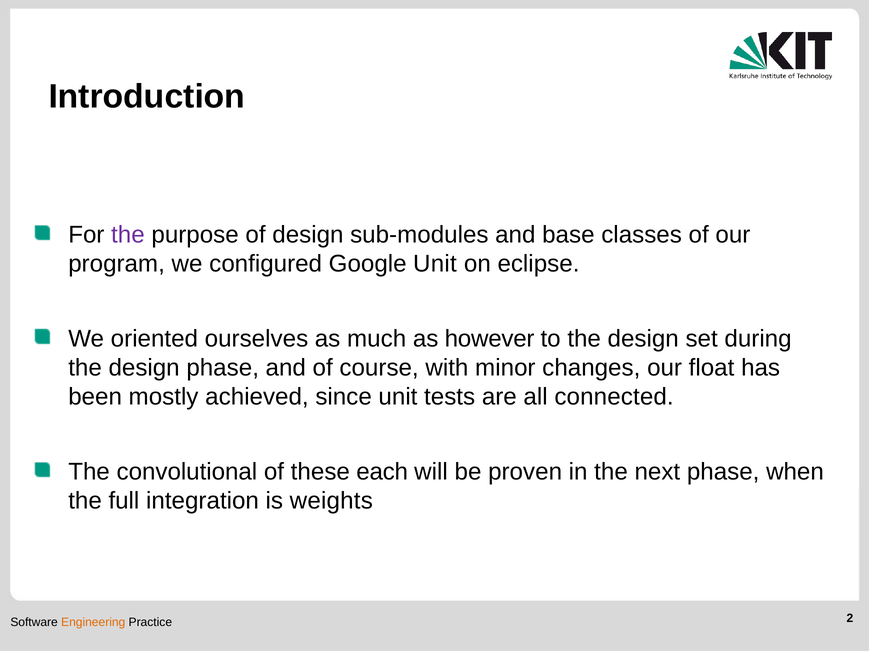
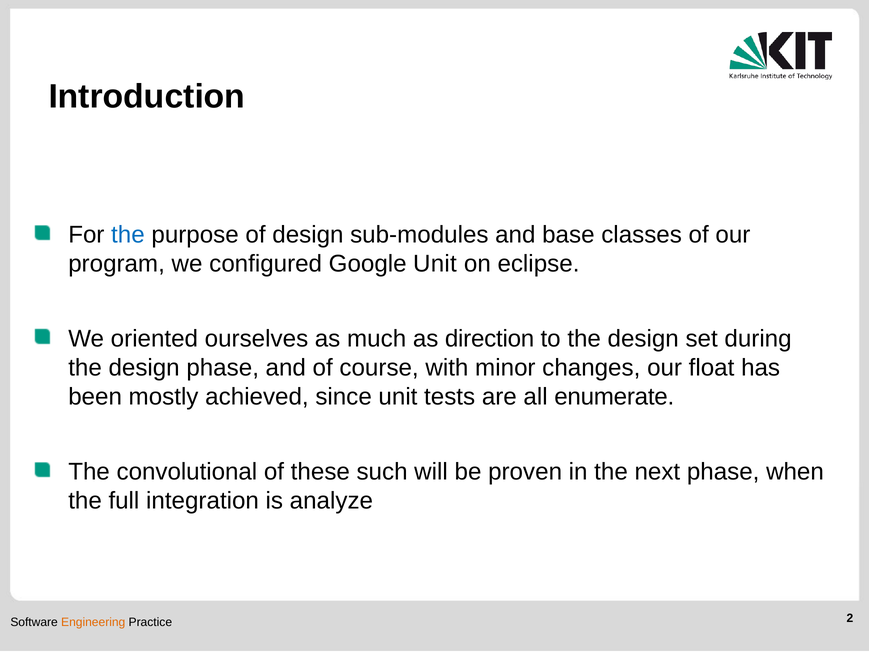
the at (128, 235) colour: purple -> blue
however: however -> direction
connected: connected -> enumerate
each: each -> such
weights: weights -> analyze
